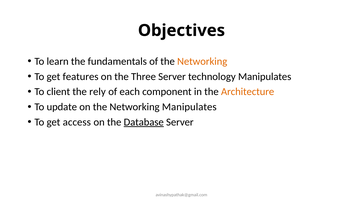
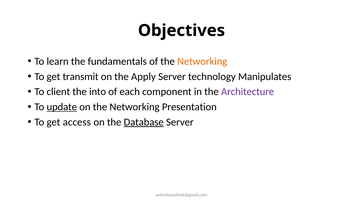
features: features -> transmit
Three: Three -> Apply
rely: rely -> into
Architecture colour: orange -> purple
update underline: none -> present
Networking Manipulates: Manipulates -> Presentation
